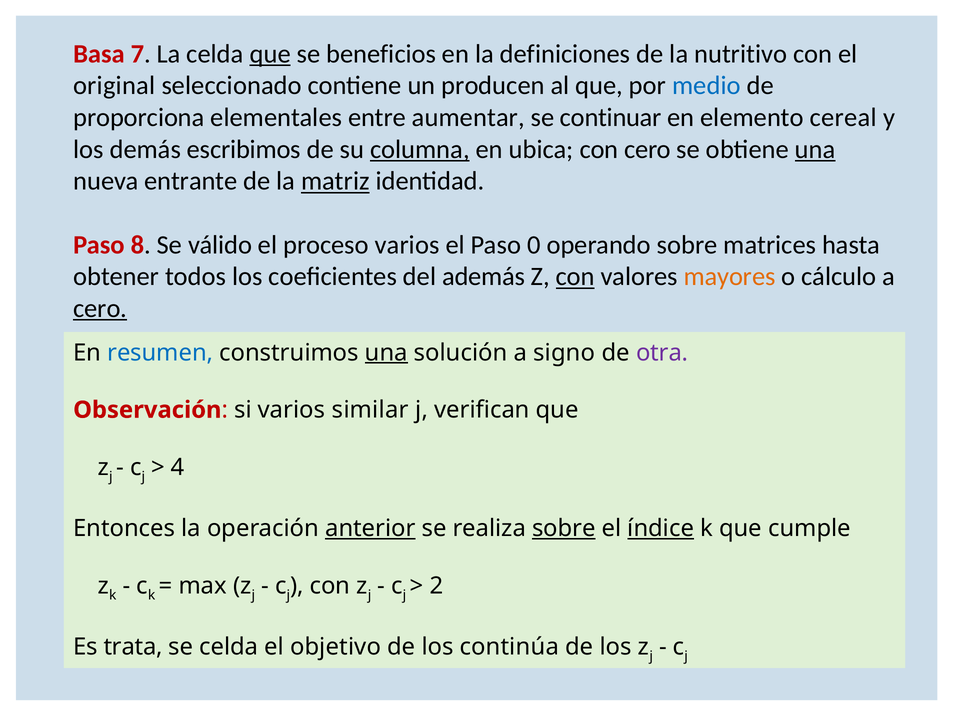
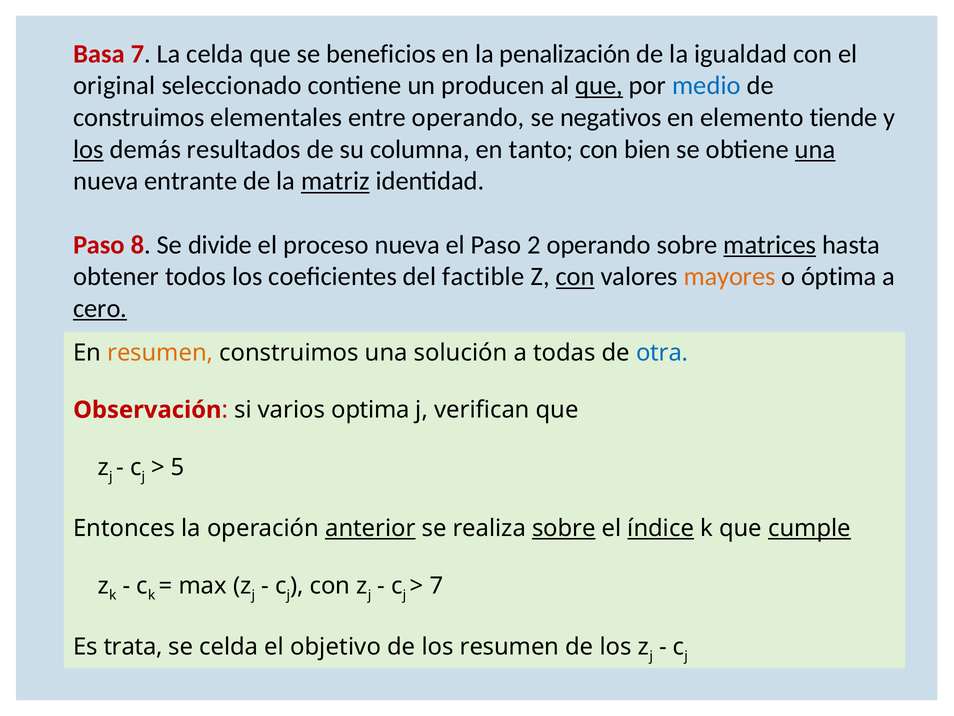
que at (270, 54) underline: present -> none
definiciones: definiciones -> penalización
nutritivo: nutritivo -> igualdad
que at (599, 86) underline: none -> present
proporciona at (139, 117): proporciona -> construimos
entre aumentar: aumentar -> operando
continuar: continuar -> negativos
cereal: cereal -> tiende
los at (88, 149) underline: none -> present
escribimos: escribimos -> resultados
columna underline: present -> none
ubica: ubica -> tanto
con cero: cero -> bien
válido: válido -> divide
proceso varios: varios -> nueva
0: 0 -> 2
matrices underline: none -> present
además: además -> factible
cálculo: cálculo -> óptima
resumen at (160, 352) colour: blue -> orange
una at (386, 352) underline: present -> none
signo: signo -> todas
otra colour: purple -> blue
similar: similar -> optima
4: 4 -> 5
cumple underline: none -> present
2 at (436, 585): 2 -> 7
los continúa: continúa -> resumen
